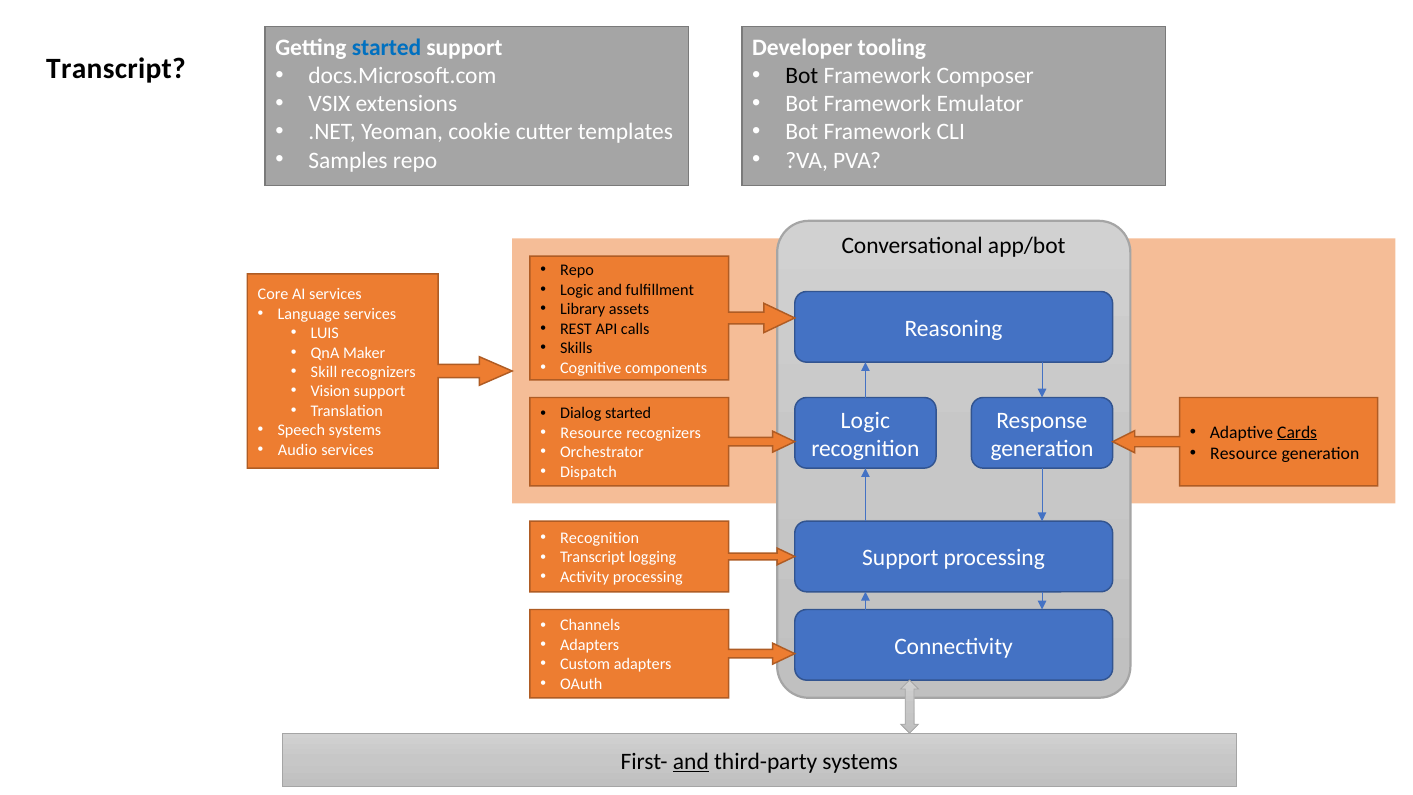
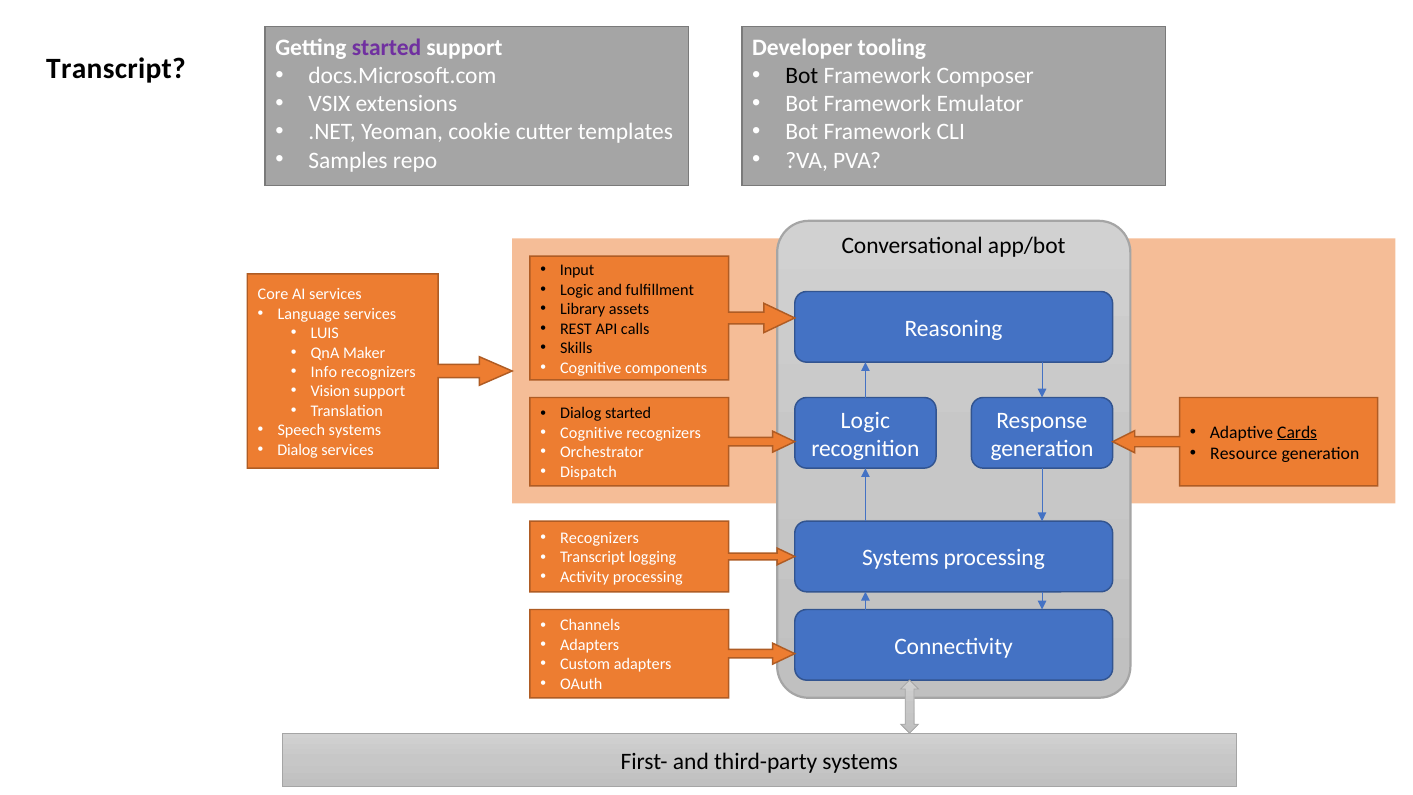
started at (387, 47) colour: blue -> purple
Repo at (577, 270): Repo -> Input
Skill: Skill -> Info
Resource at (591, 433): Resource -> Cognitive
Audio at (297, 450): Audio -> Dialog
Recognition at (600, 538): Recognition -> Recognizers
Support at (900, 558): Support -> Systems
and at (691, 761) underline: present -> none
